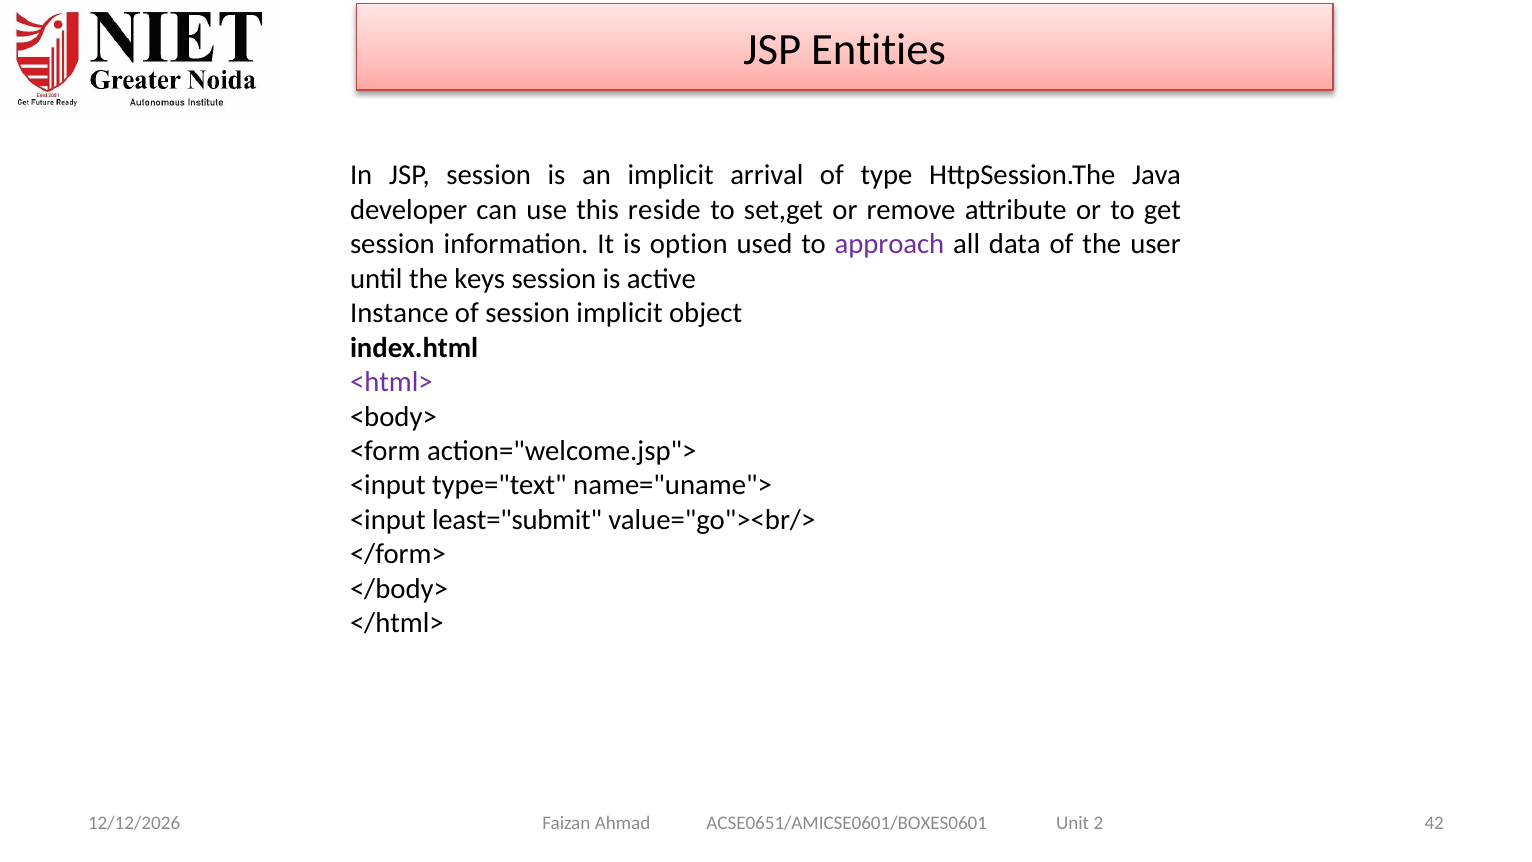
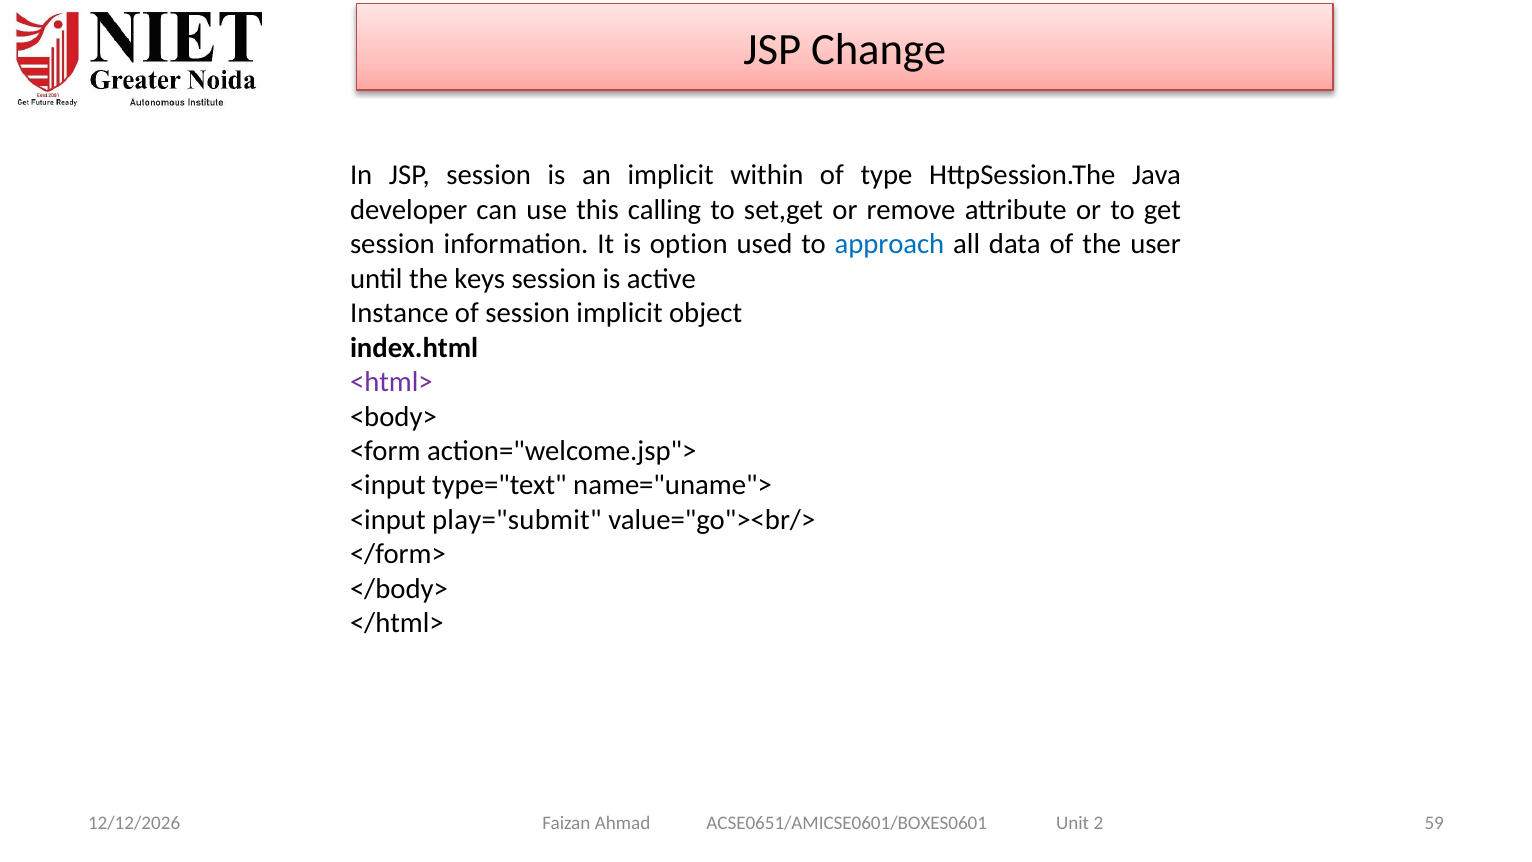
Entities: Entities -> Change
arrival: arrival -> within
reside: reside -> calling
approach colour: purple -> blue
least="submit: least="submit -> play="submit
42: 42 -> 59
